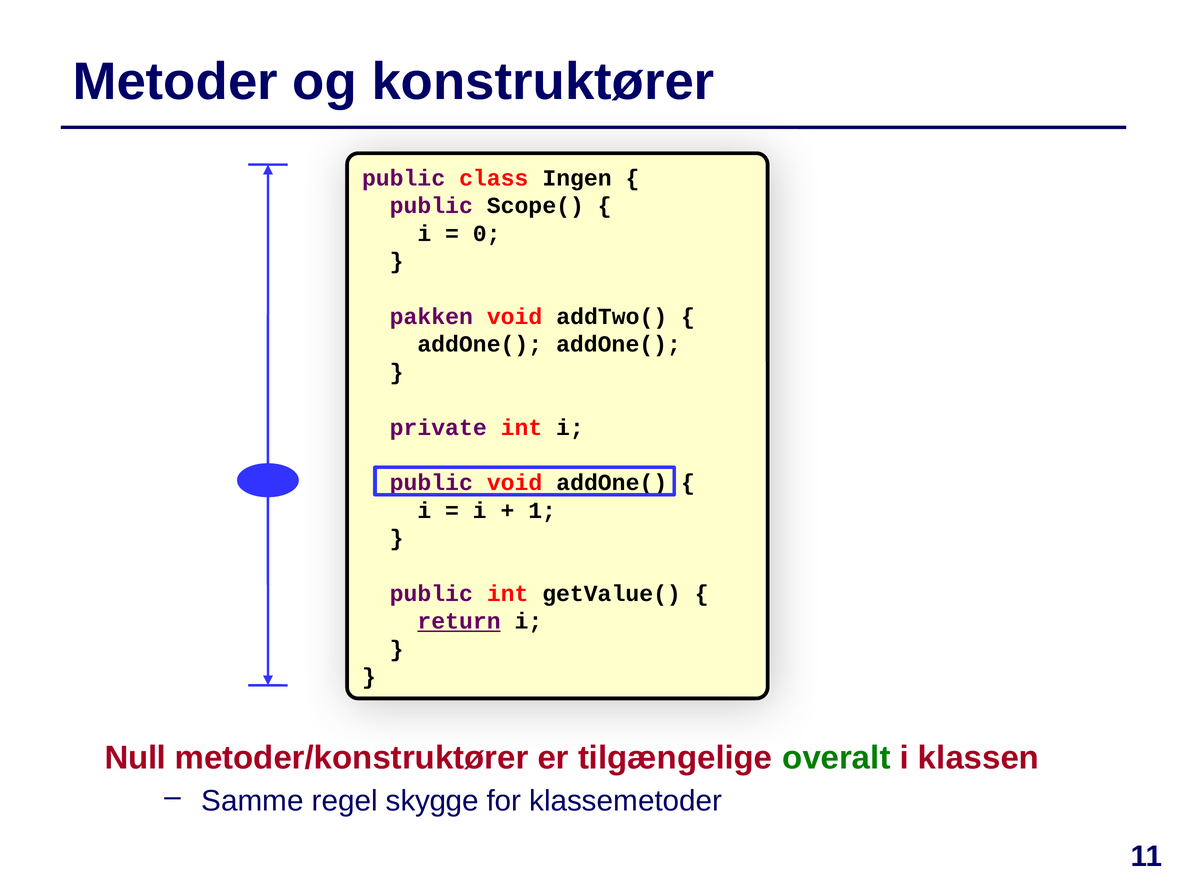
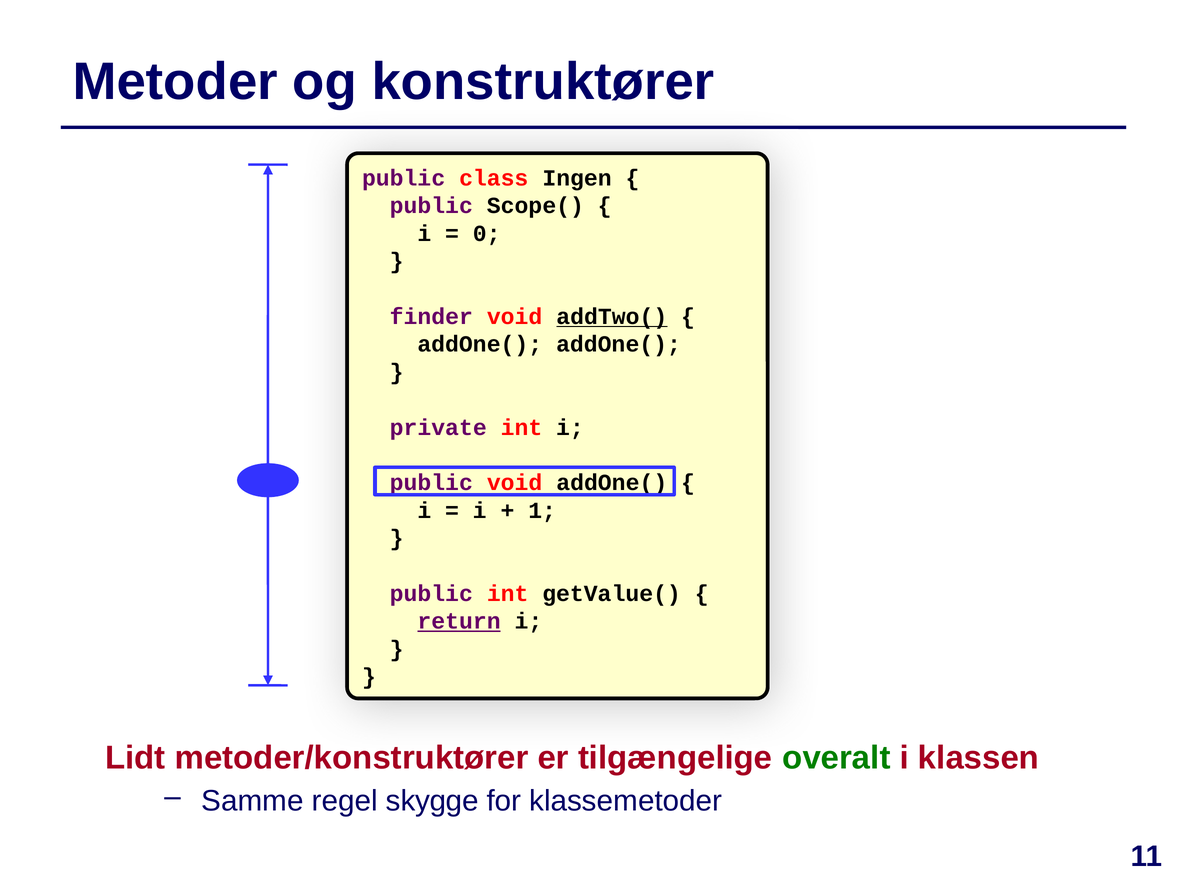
pakken: pakken -> finder
addTwo( underline: none -> present
Null: Null -> Lidt
